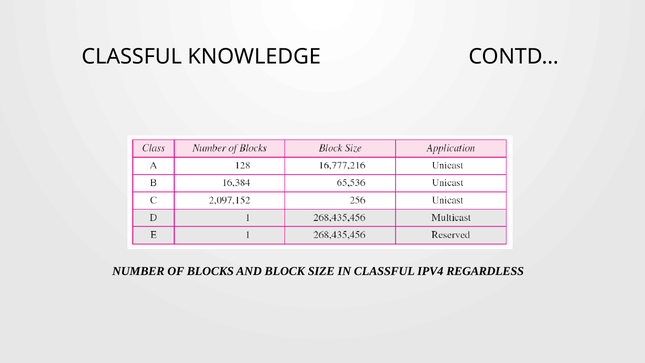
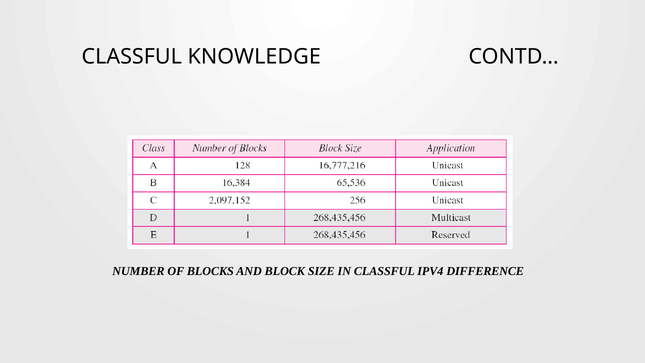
REGARDLESS: REGARDLESS -> DIFFERENCE
